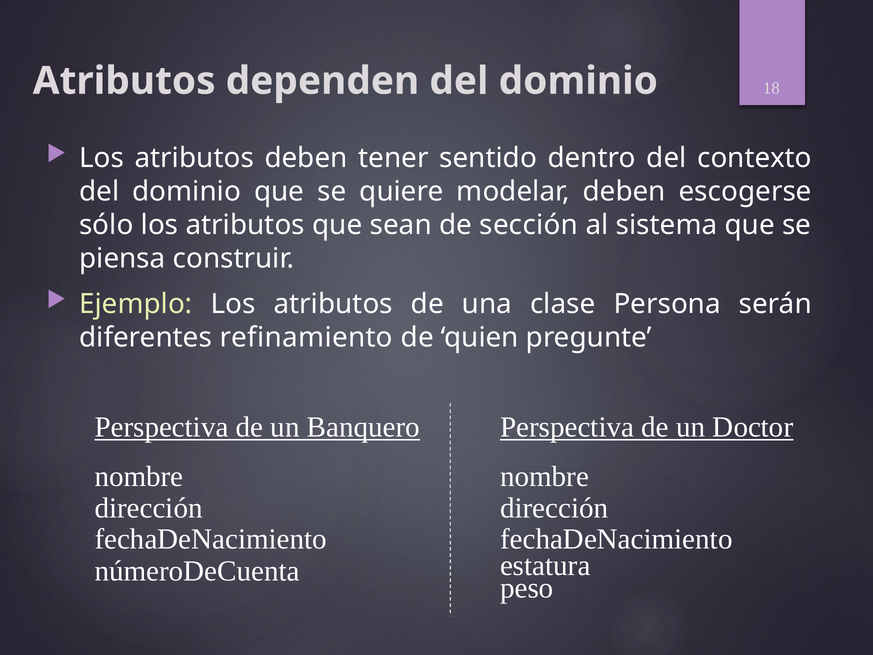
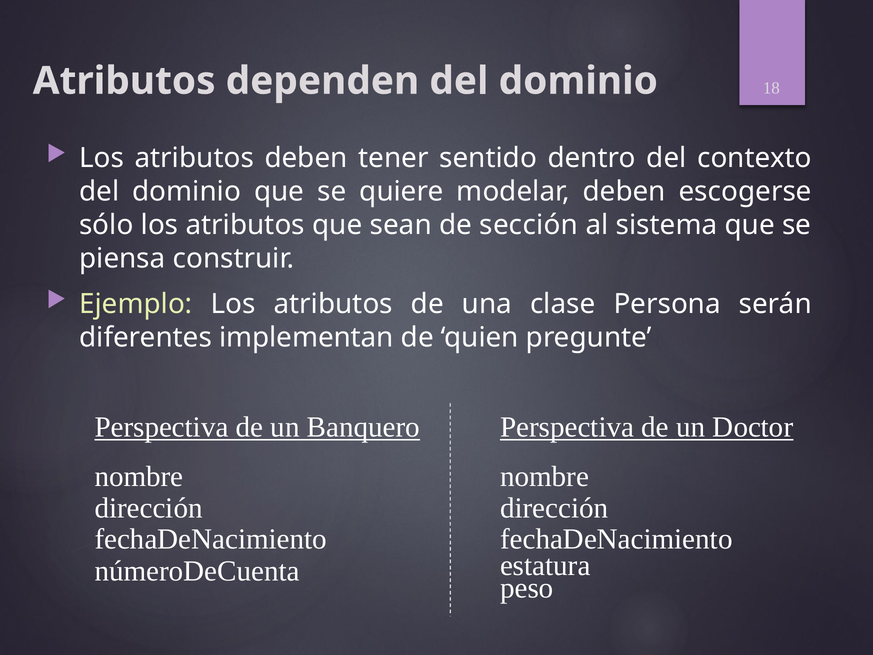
refinamiento: refinamiento -> implementan
